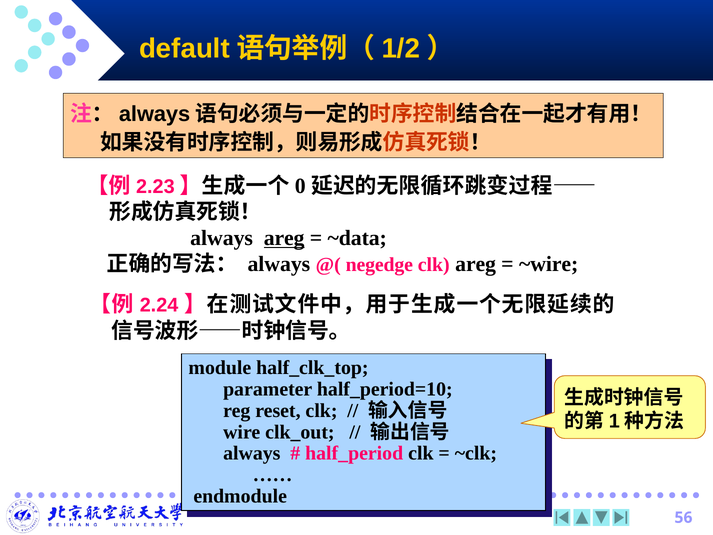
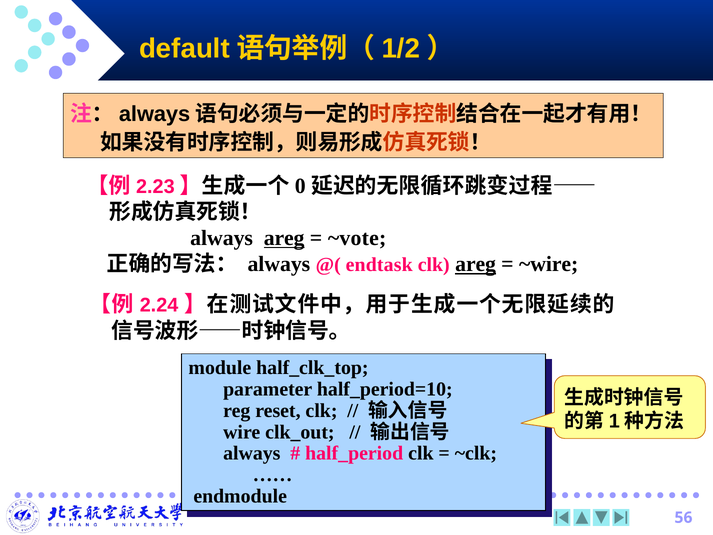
~data: ~data -> ~vote
negedge: negedge -> endtask
areg at (476, 264) underline: none -> present
